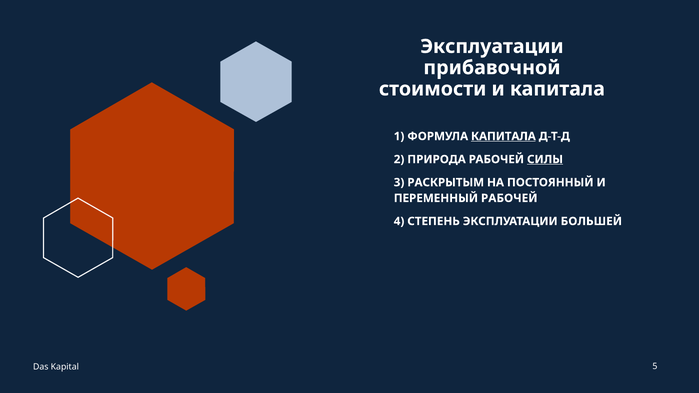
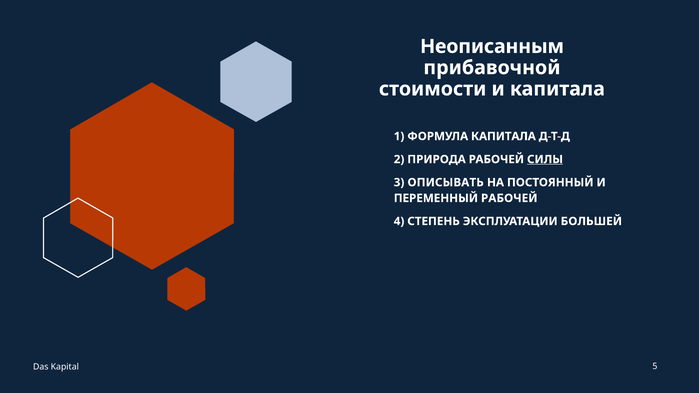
Эксплуатации at (492, 46): Эксплуатации -> Неописанным
КАПИТАЛА at (503, 136) underline: present -> none
РАСКРЫТЫМ: РАСКРЫТЫМ -> ОПИСЫВАТЬ
